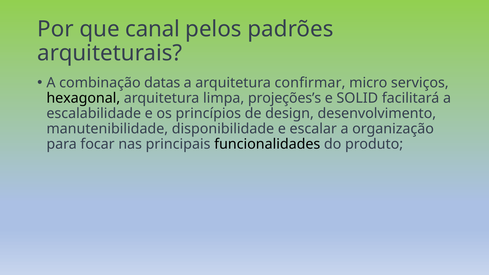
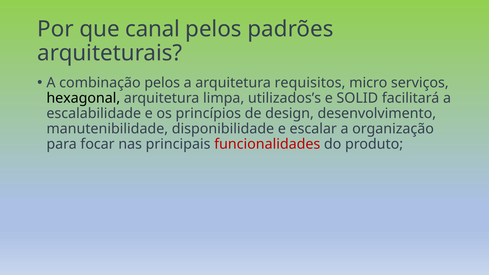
combinação datas: datas -> pelos
confirmar: confirmar -> requisitos
projeções’s: projeções’s -> utilizados’s
funcionalidades colour: black -> red
